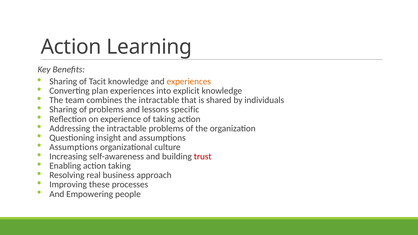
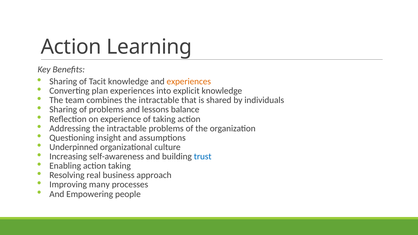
specific: specific -> balance
Assumptions at (74, 147): Assumptions -> Underpinned
trust colour: red -> blue
these: these -> many
